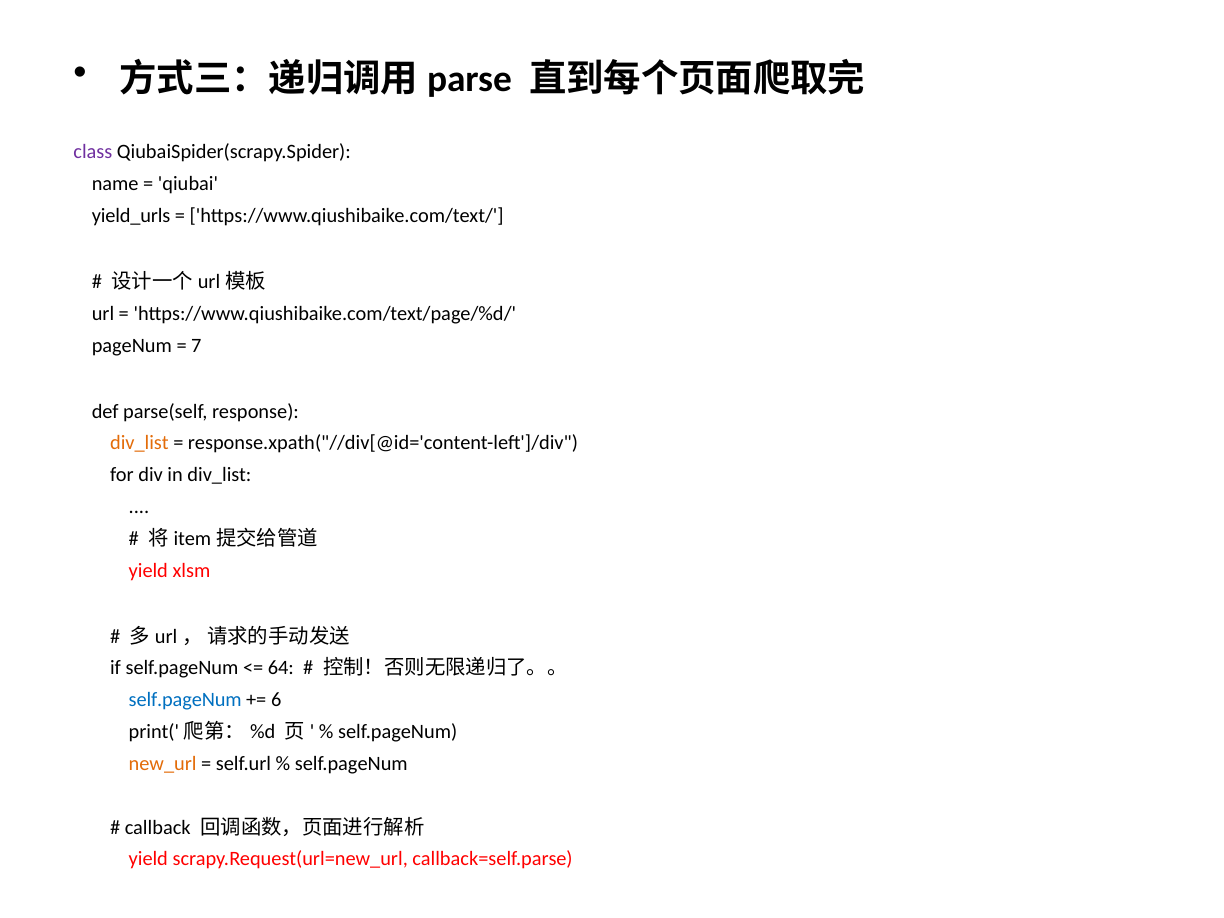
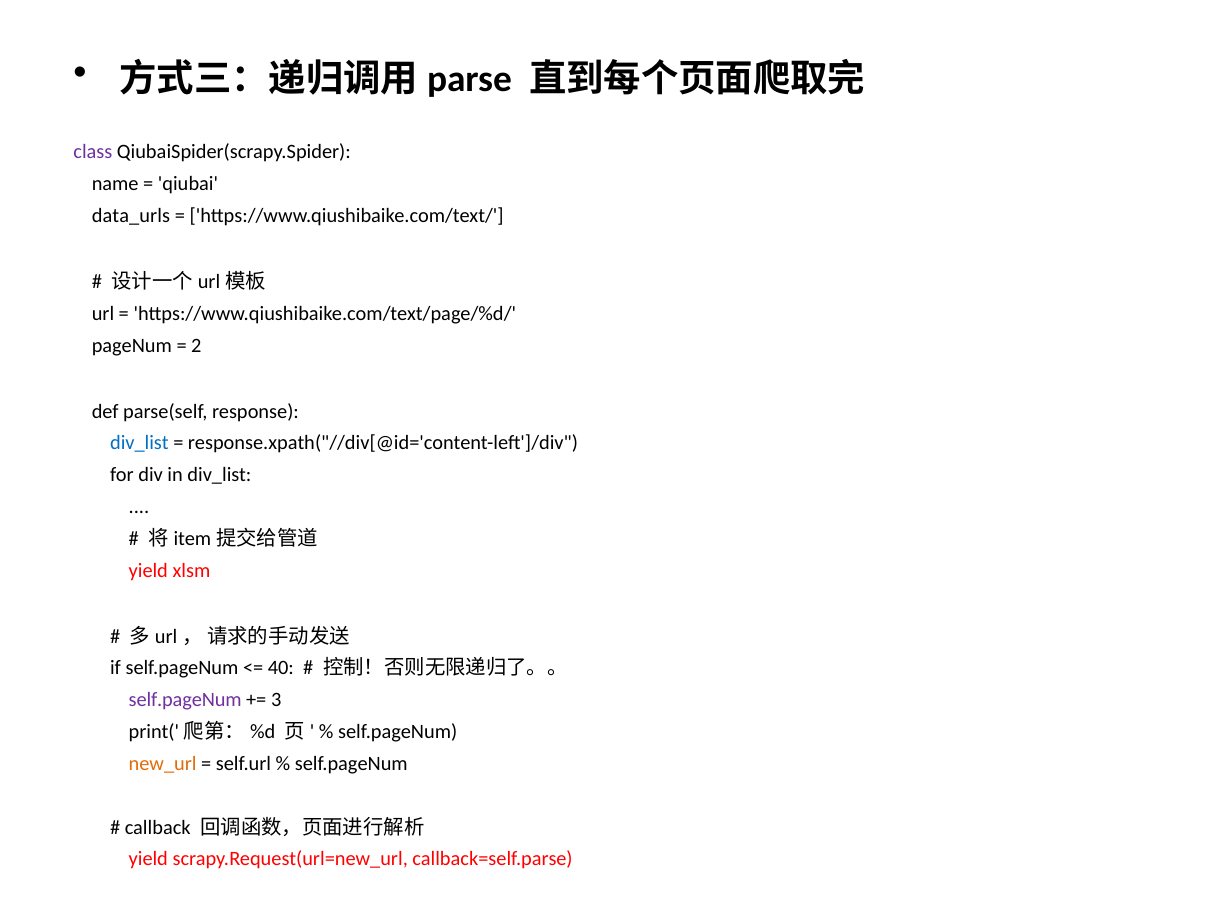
yield_urls: yield_urls -> data_urls
7: 7 -> 2
div_list at (139, 443) colour: orange -> blue
64: 64 -> 40
self.pageNum at (185, 700) colour: blue -> purple
6: 6 -> 3
